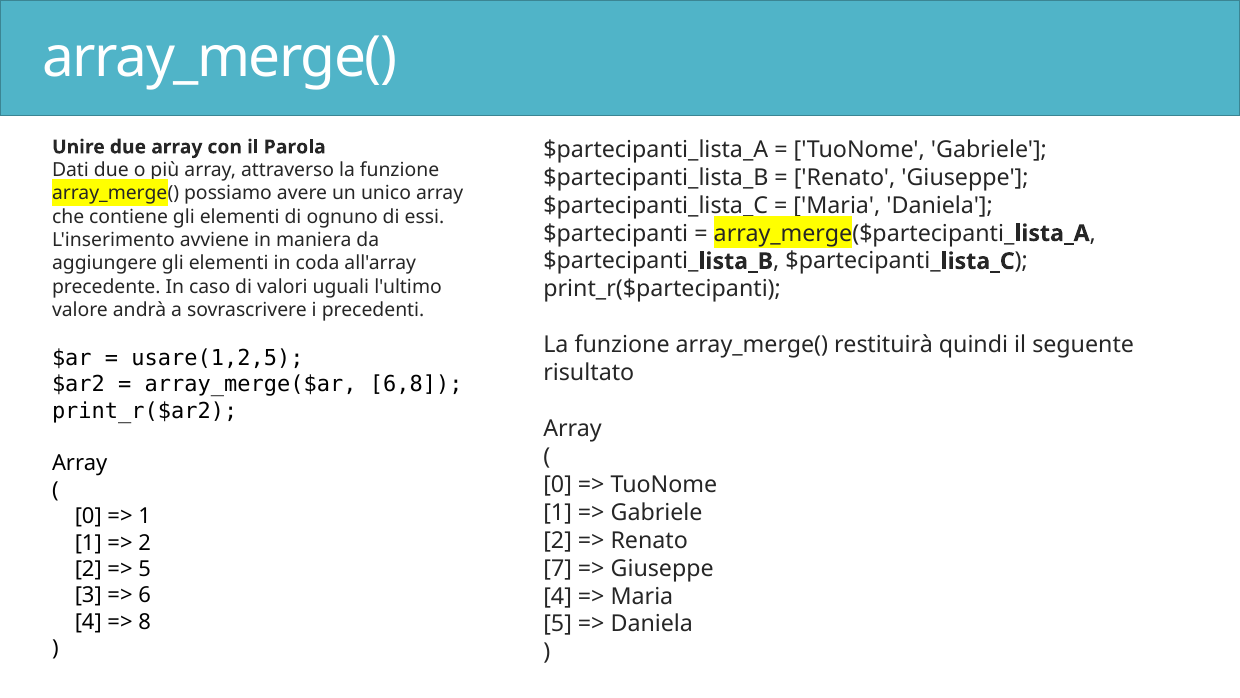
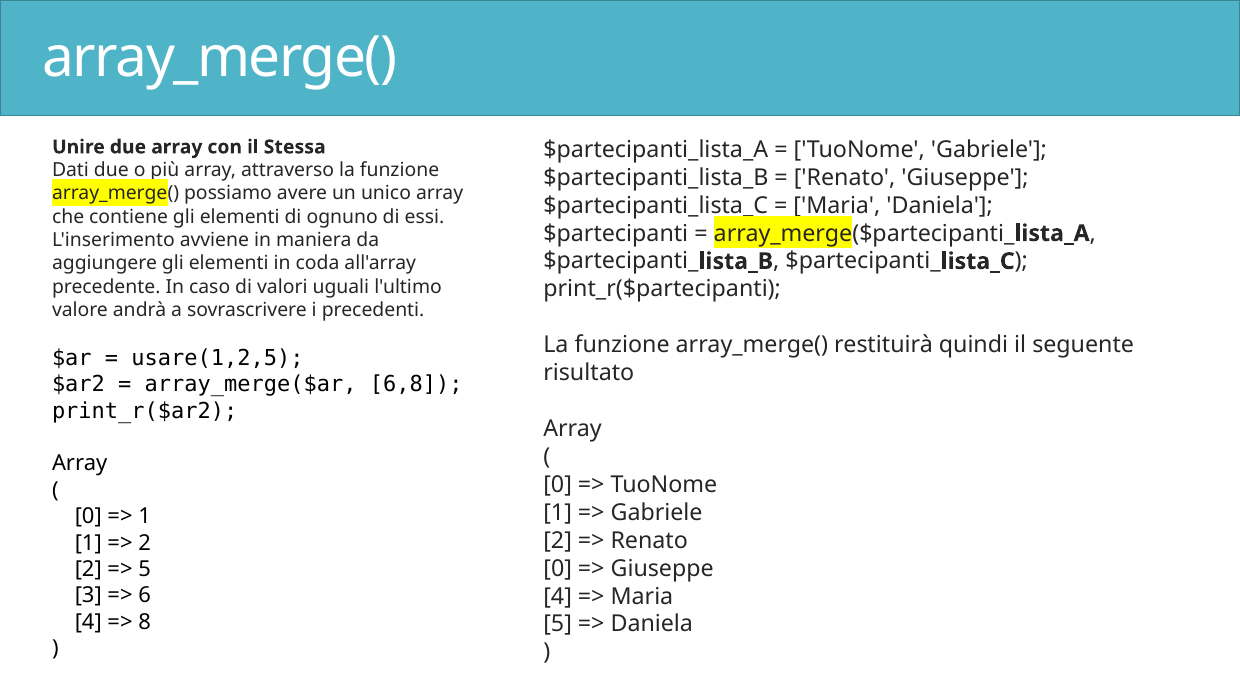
Parola: Parola -> Stessa
7 at (558, 568): 7 -> 0
